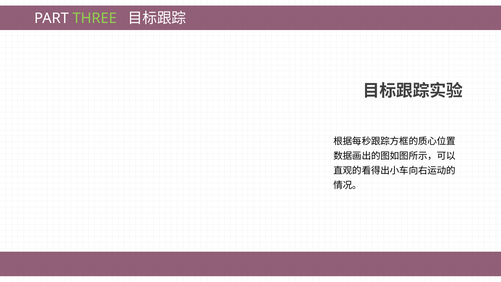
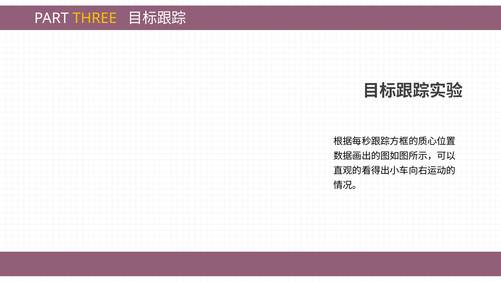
THREE colour: light green -> yellow
